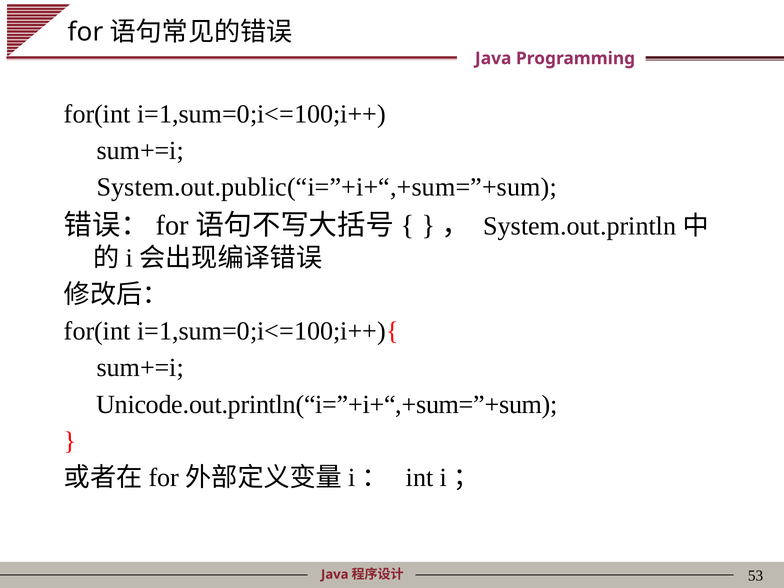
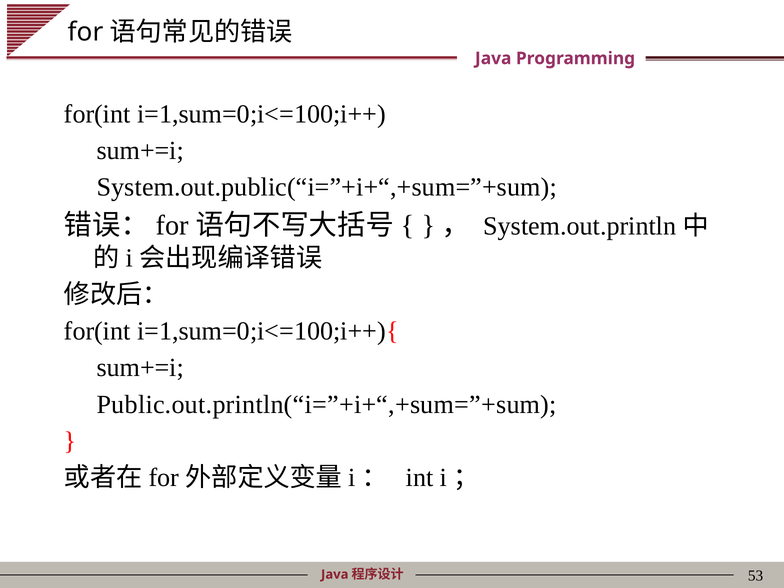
Unicode.out.println(“i=”+i+“,+sum=”+sum: Unicode.out.println(“i=”+i+“,+sum=”+sum -> Public.out.println(“i=”+i+“,+sum=”+sum
